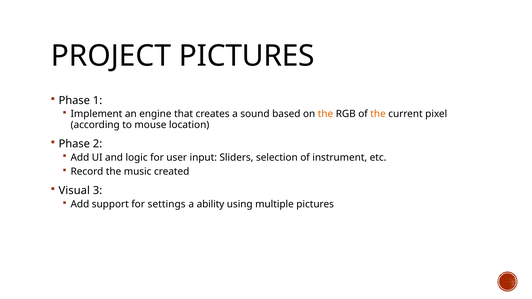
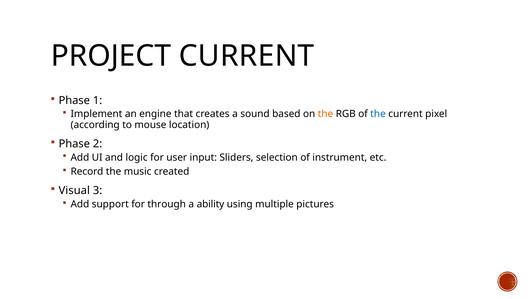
PROJECT PICTURES: PICTURES -> CURRENT
the at (378, 114) colour: orange -> blue
settings: settings -> through
